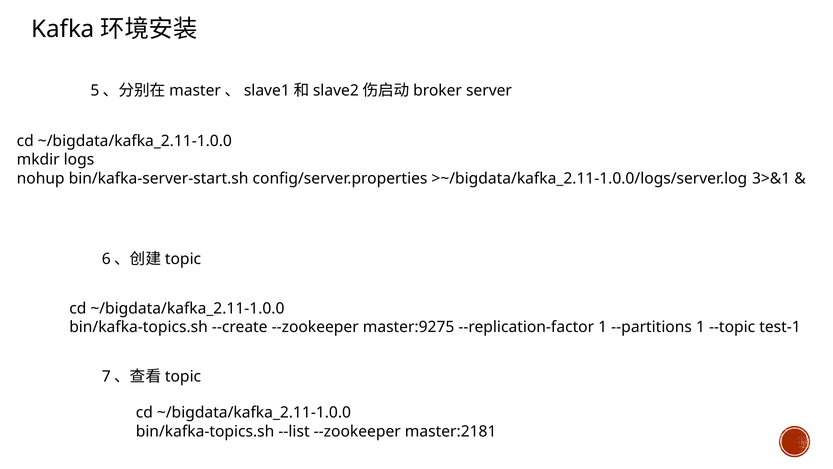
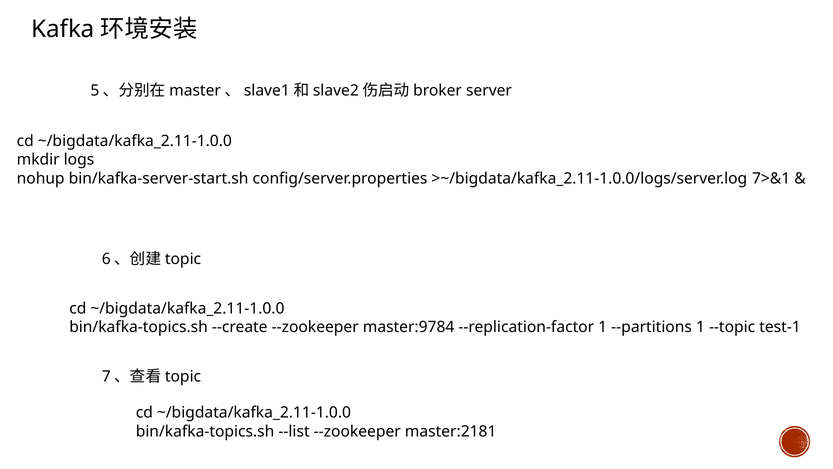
3>&1: 3>&1 -> 7>&1
master:9275: master:9275 -> master:9784
